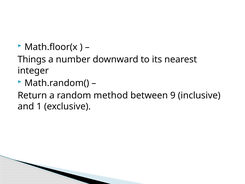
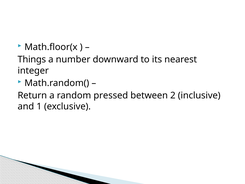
method: method -> pressed
9: 9 -> 2
